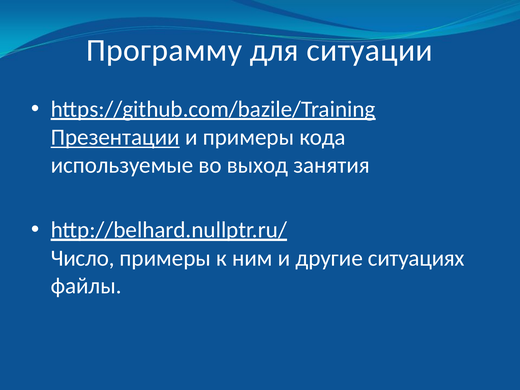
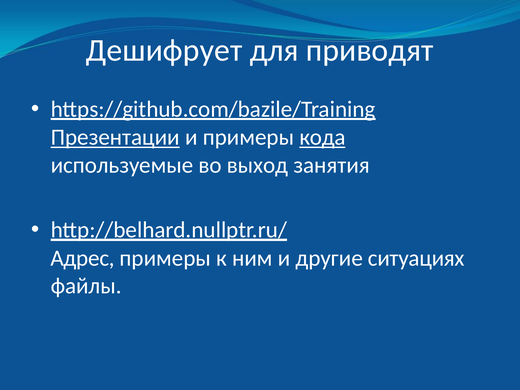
Программу: Программу -> Дешифрует
ситуации: ситуации -> приводят
кода underline: none -> present
Число: Число -> Адрес
